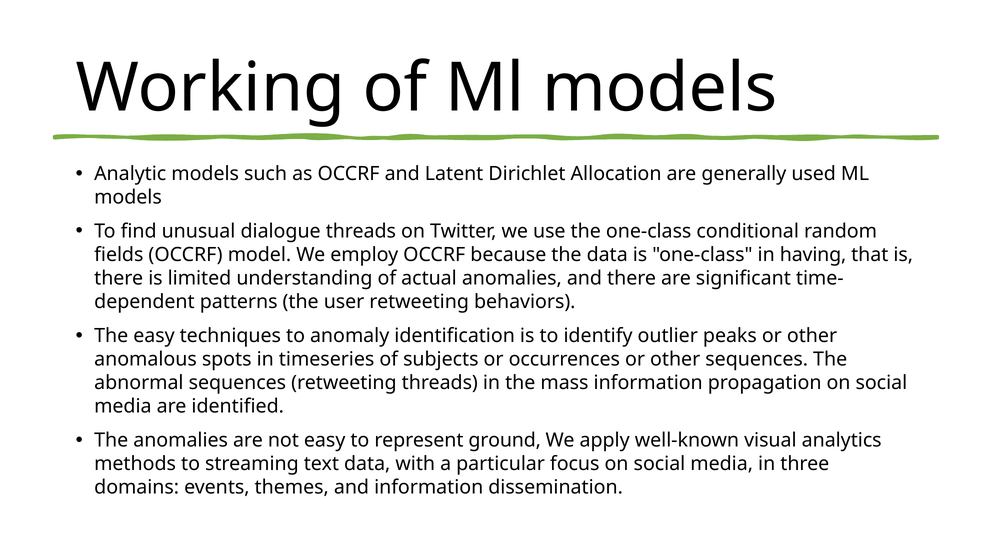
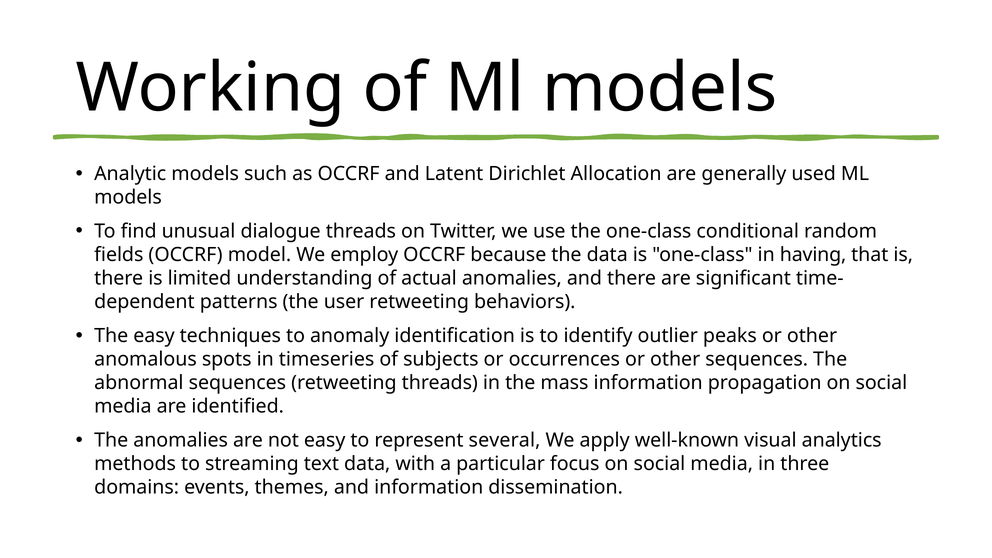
ground: ground -> several
